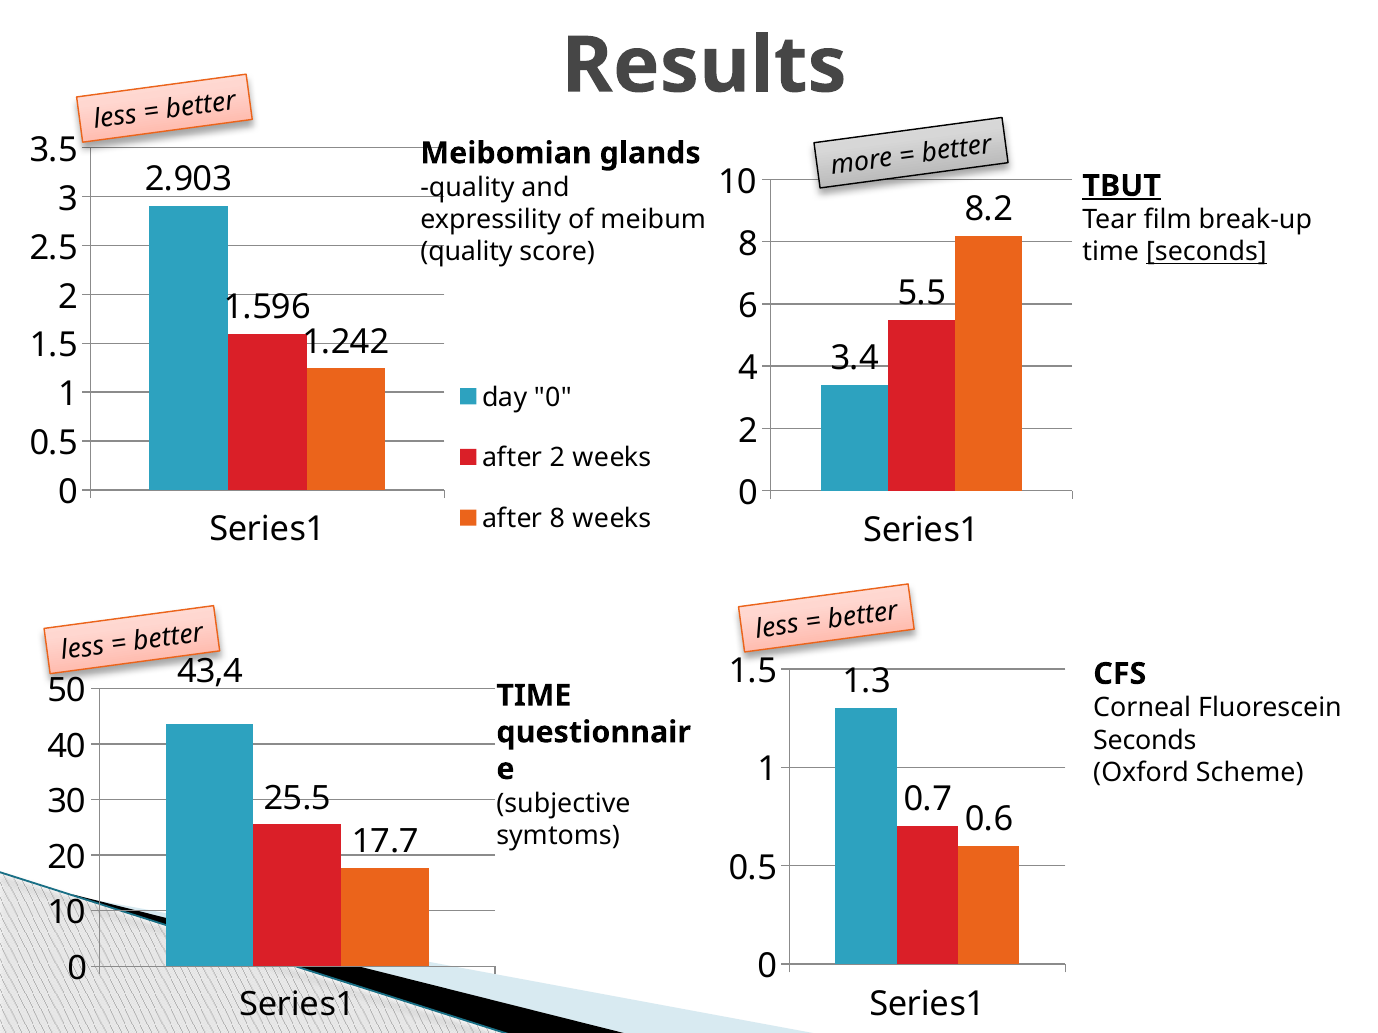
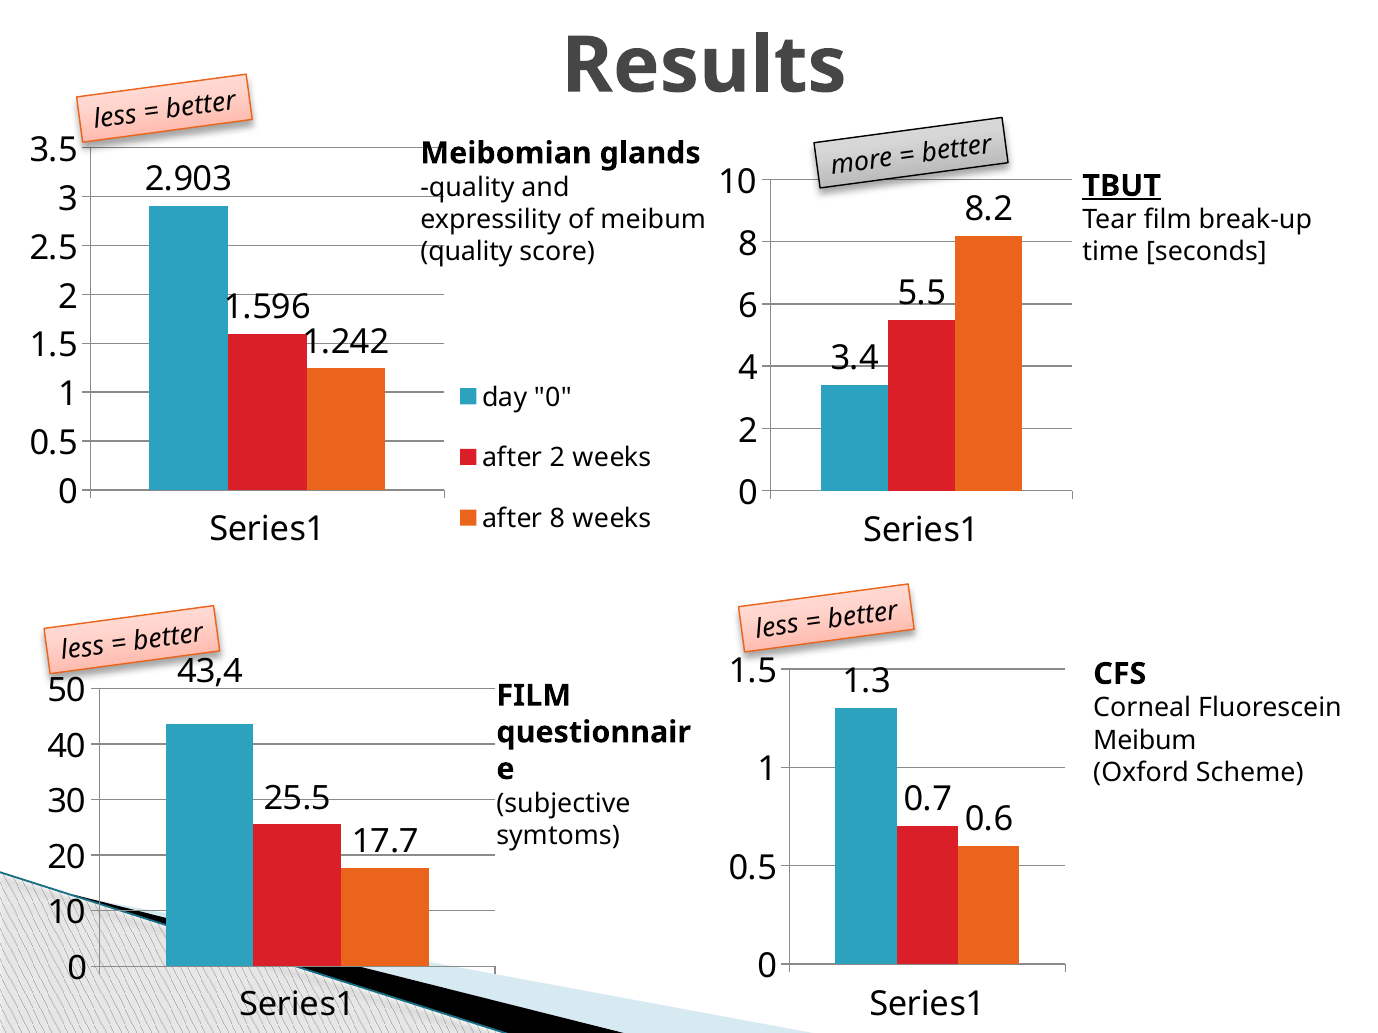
seconds at (1206, 252) underline: present -> none
TIME at (534, 696): TIME -> FILM
Seconds at (1145, 741): Seconds -> Meibum
